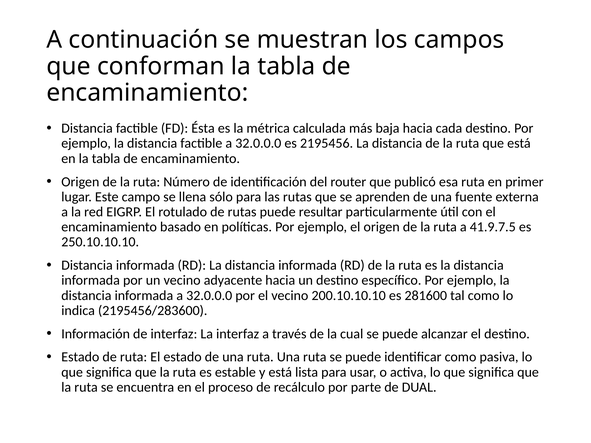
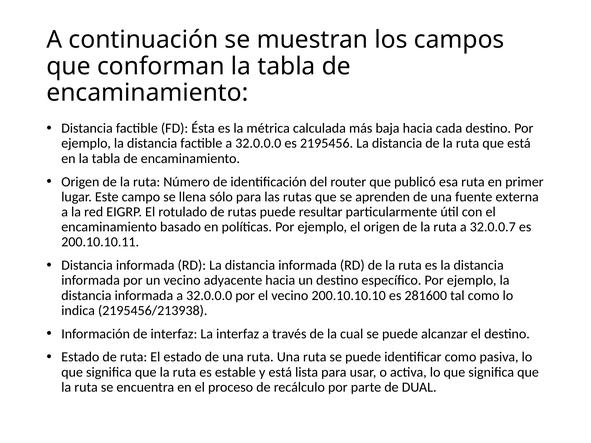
41.9.7.5: 41.9.7.5 -> 32.0.0.7
250.10.10.10: 250.10.10.10 -> 200.10.10.11
2195456/283600: 2195456/283600 -> 2195456/213938
